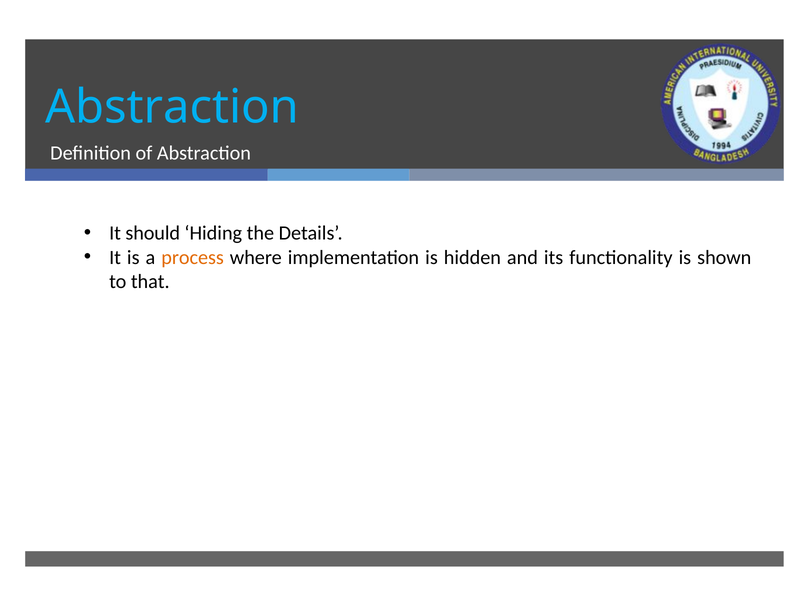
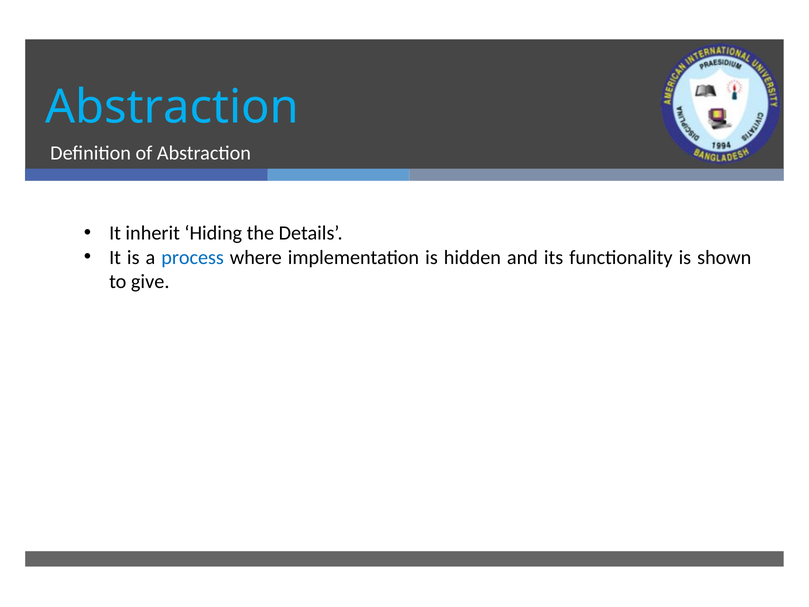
should: should -> inherit
process colour: orange -> blue
that: that -> give
